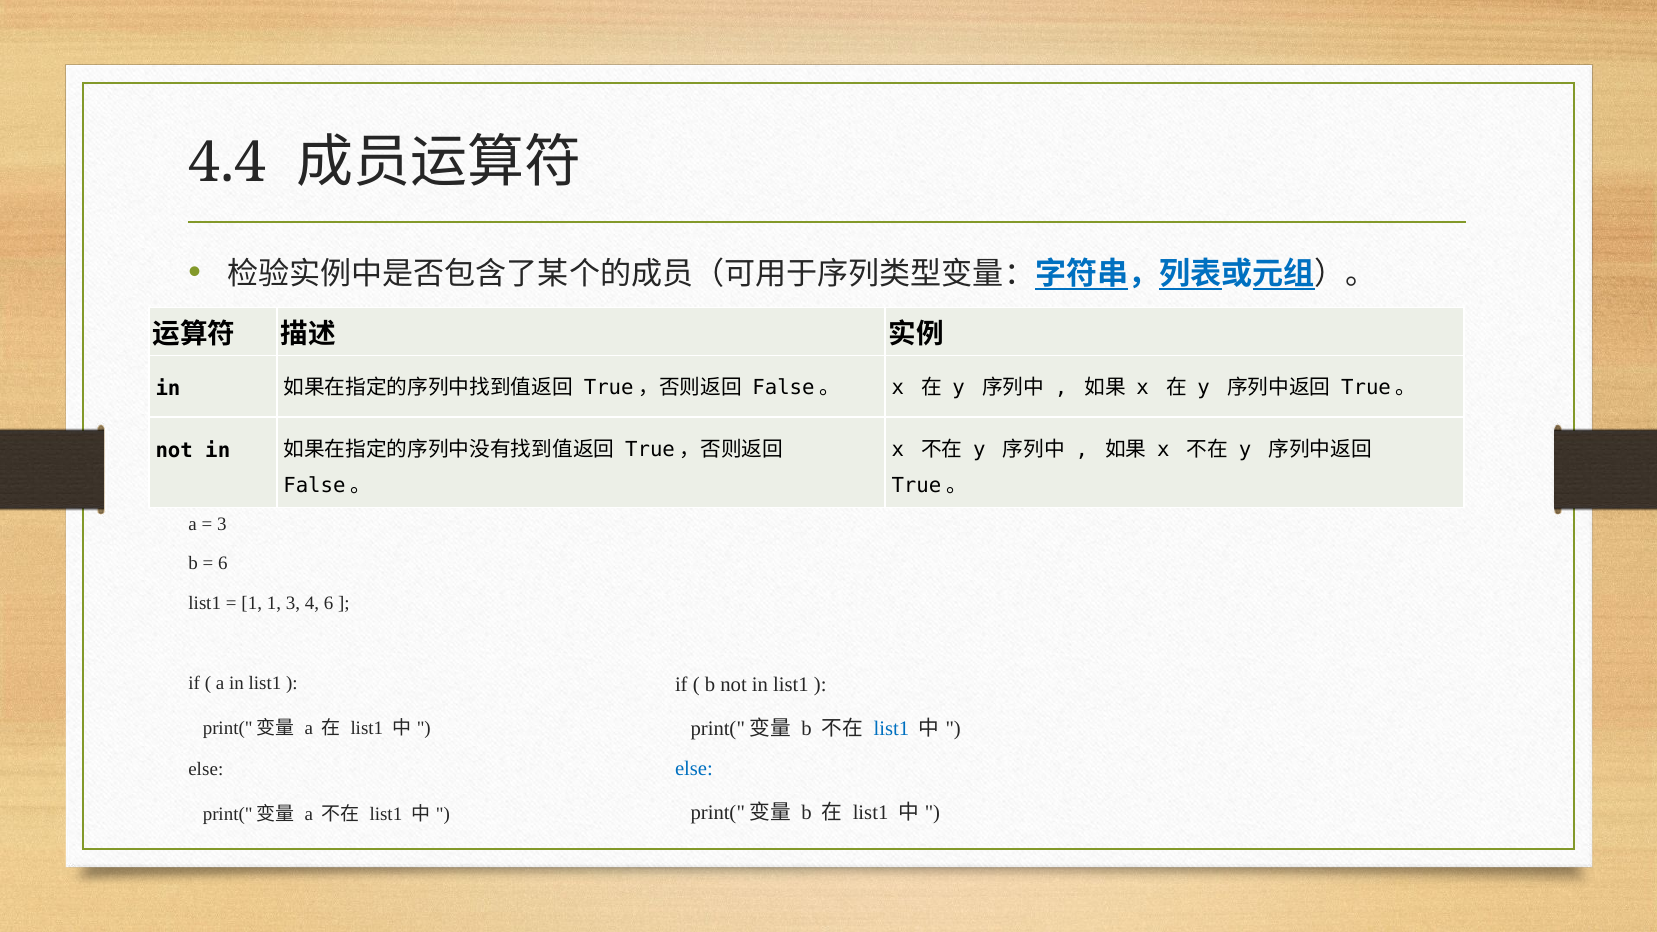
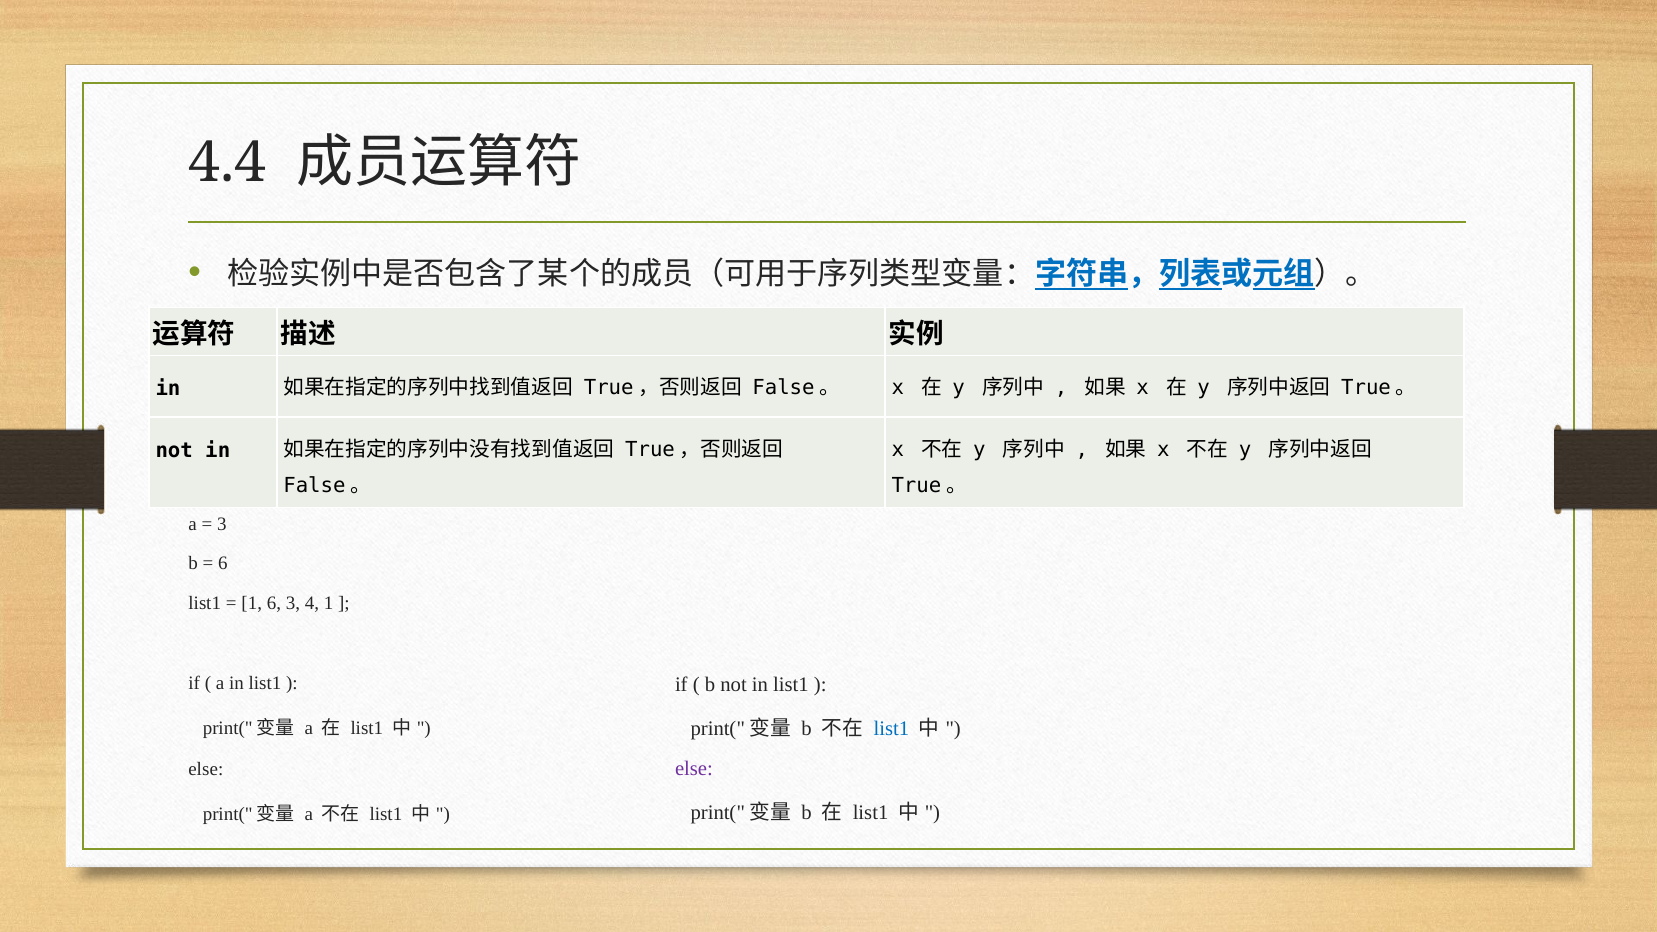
1 1: 1 -> 6
4 6: 6 -> 1
else at (694, 769) colour: blue -> purple
